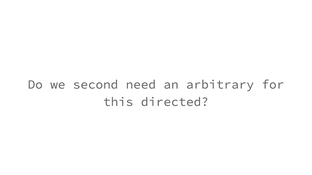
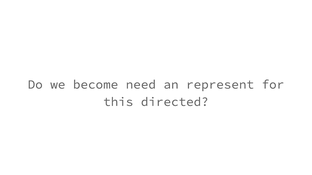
second: second -> become
arbitrary: arbitrary -> represent
